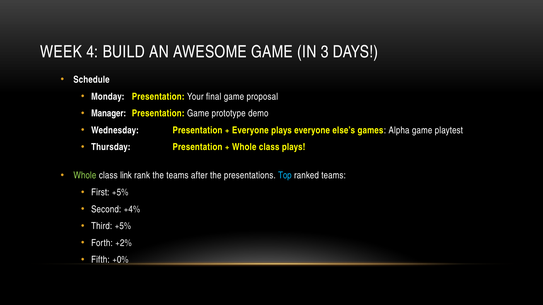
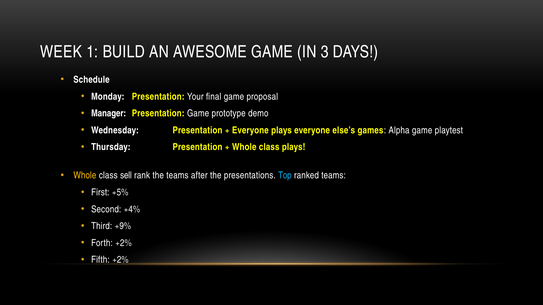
4: 4 -> 1
Whole at (85, 176) colour: light green -> yellow
link: link -> sell
Third +5%: +5% -> +9%
Fifth +0%: +0% -> +2%
